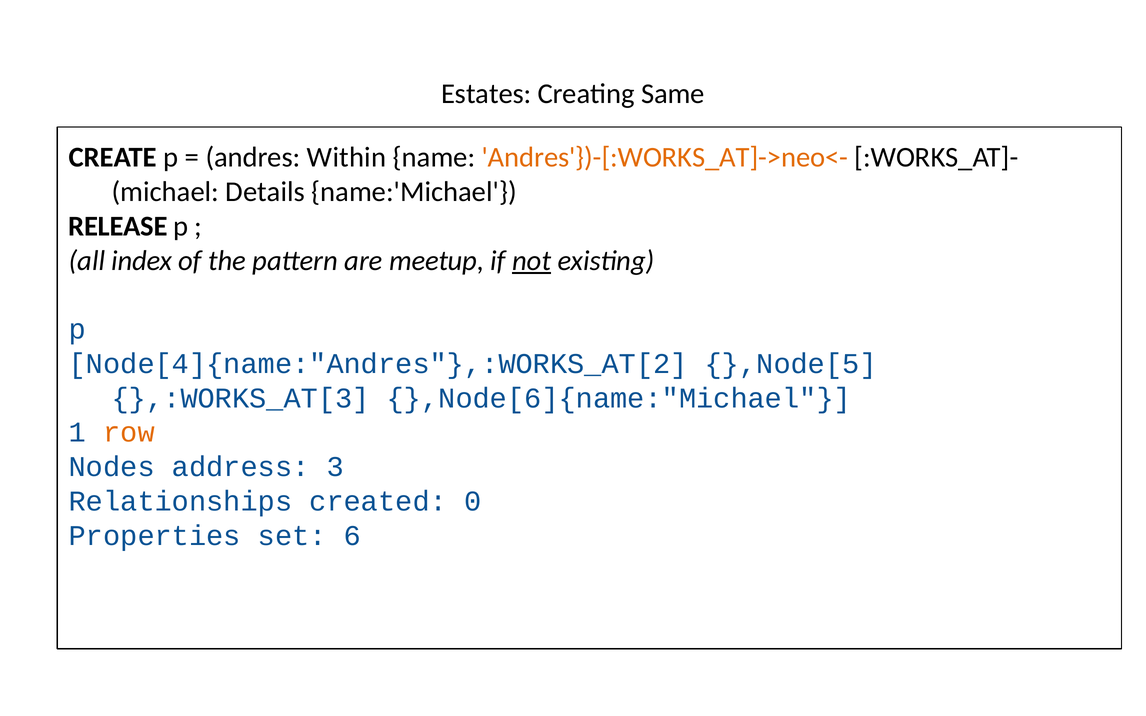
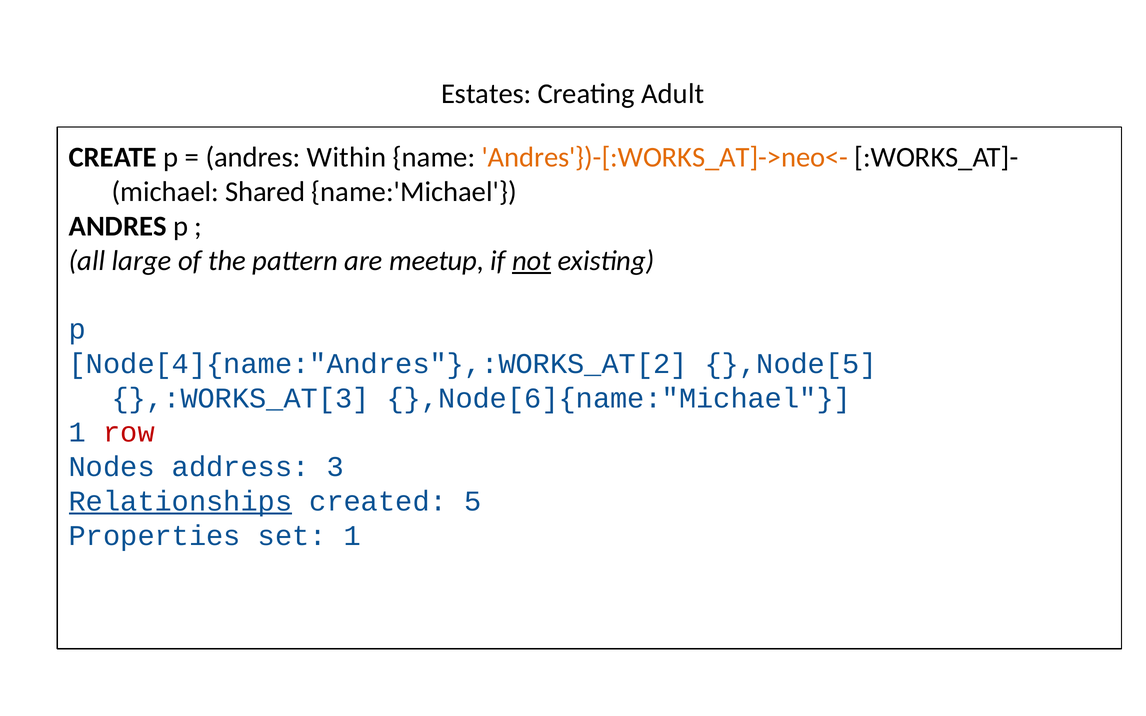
Same: Same -> Adult
Details: Details -> Shared
RELEASE at (118, 226): RELEASE -> ANDRES
index: index -> large
row colour: orange -> red
Relationships underline: none -> present
0: 0 -> 5
set 6: 6 -> 1
